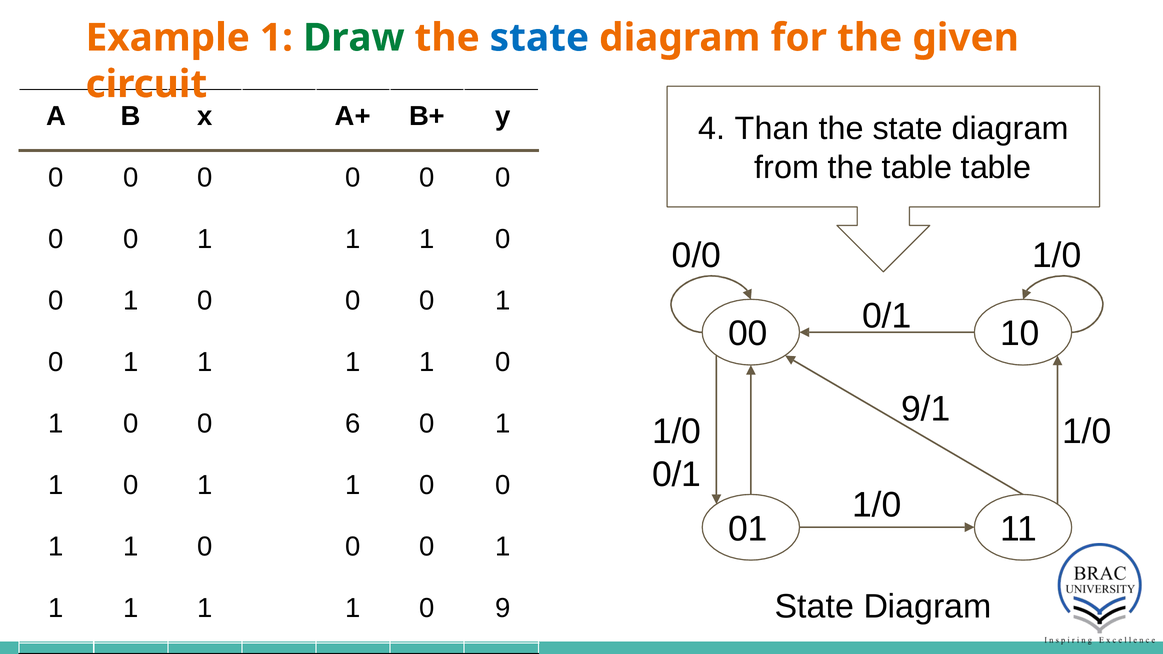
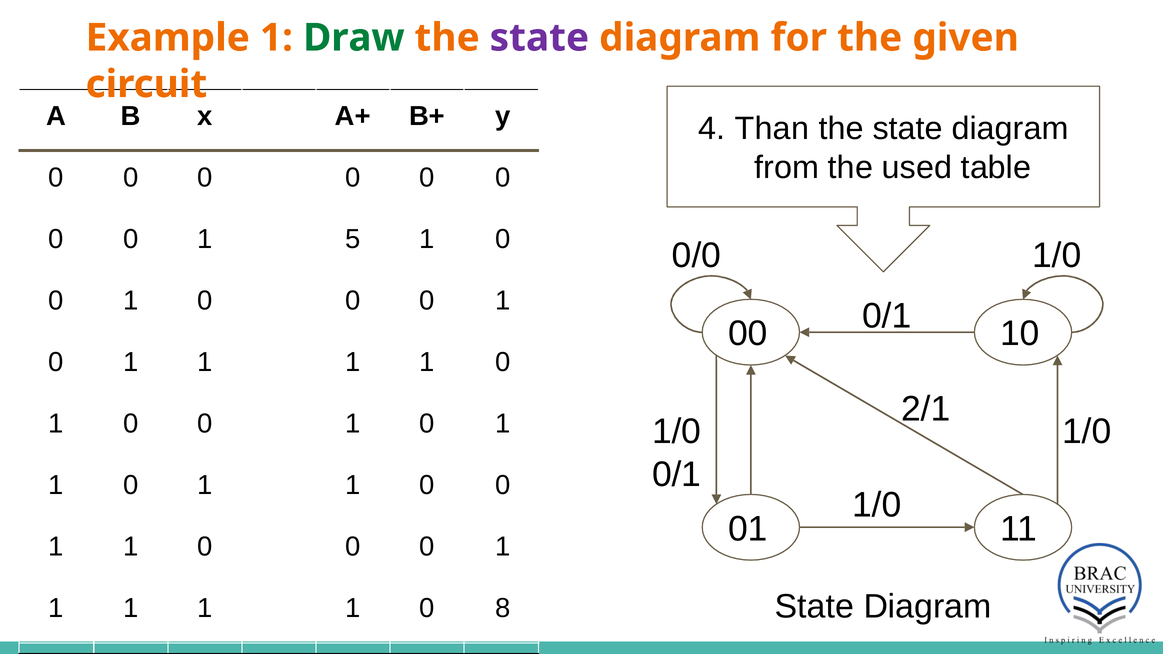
state at (539, 38) colour: blue -> purple
the table: table -> used
1 at (353, 239): 1 -> 5
9/1: 9/1 -> 2/1
6 at (353, 424): 6 -> 1
9: 9 -> 8
